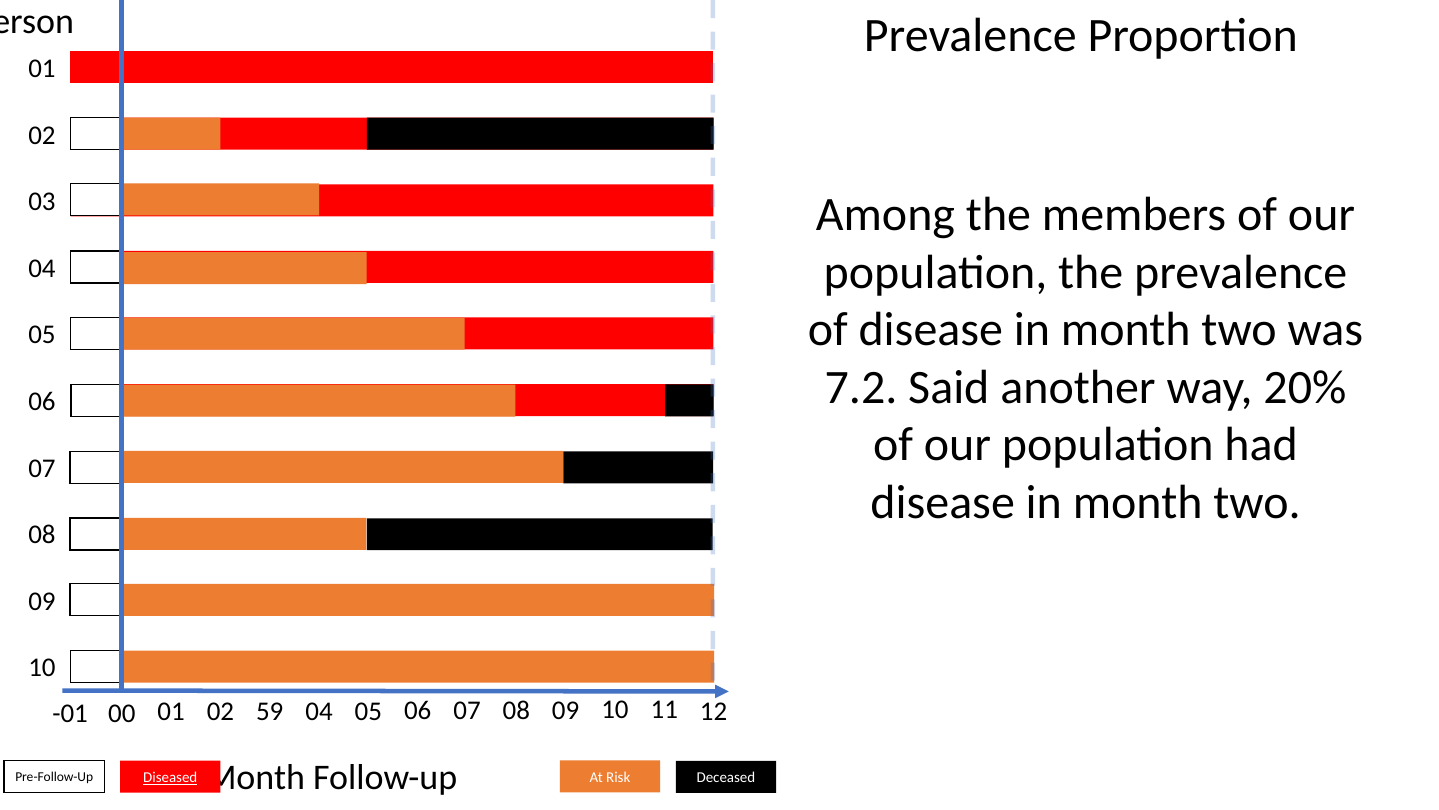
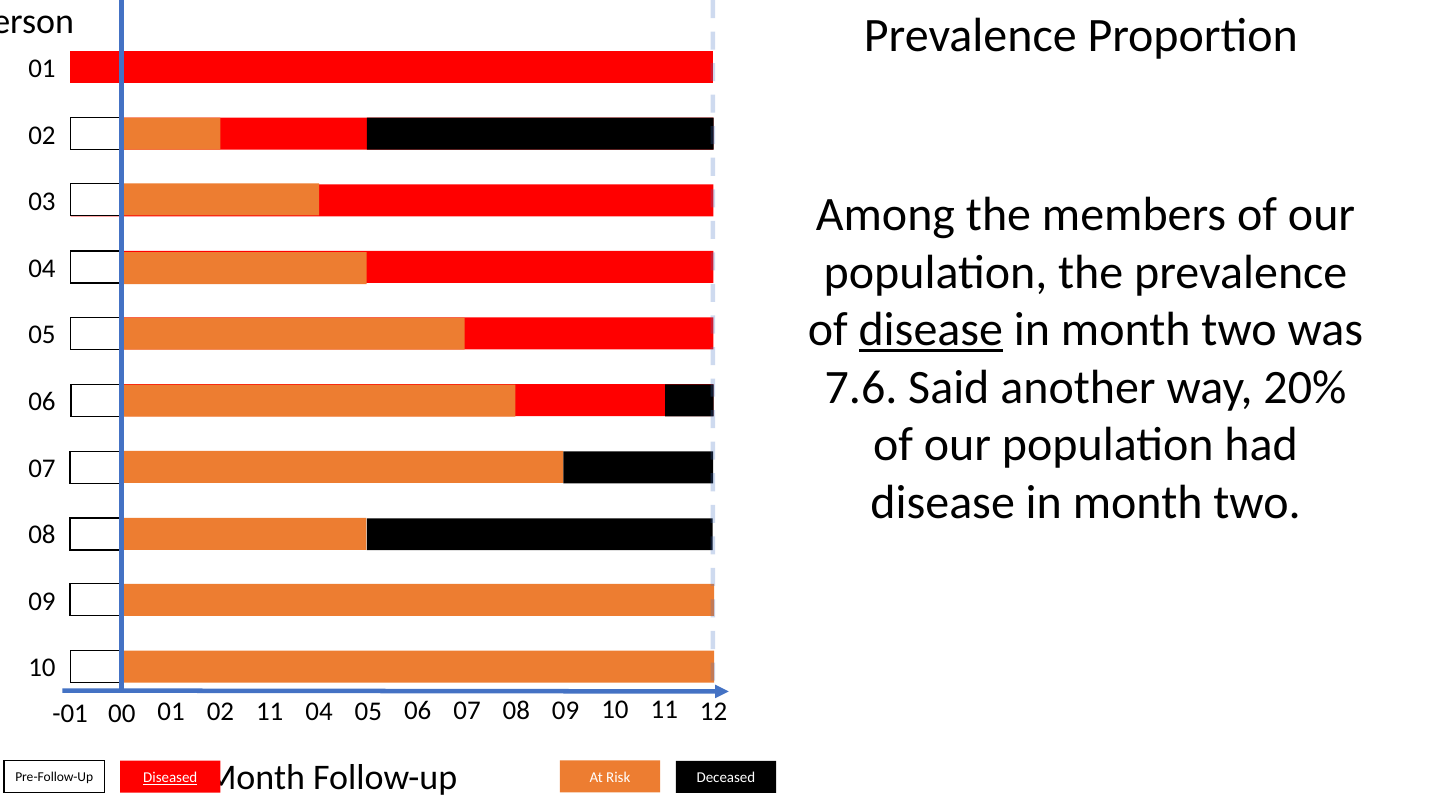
disease at (931, 330) underline: none -> present
7.2: 7.2 -> 7.6
02 59: 59 -> 11
